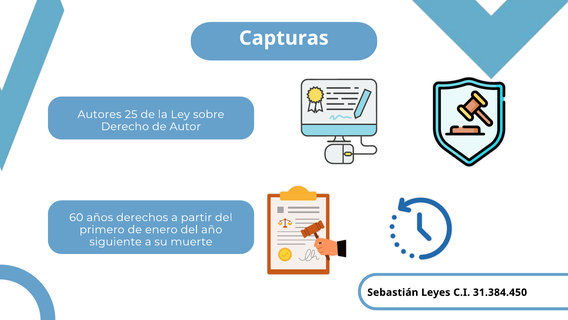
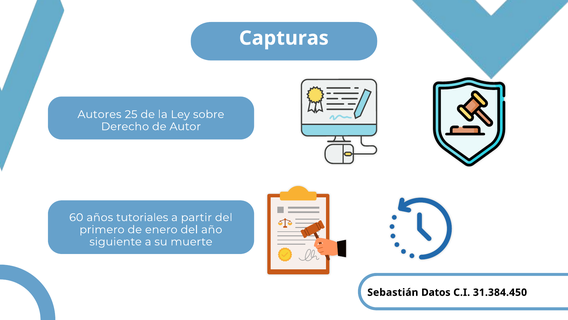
derechos: derechos -> tutoriales
Leyes: Leyes -> Datos
